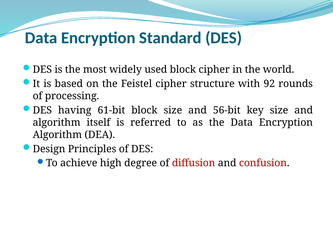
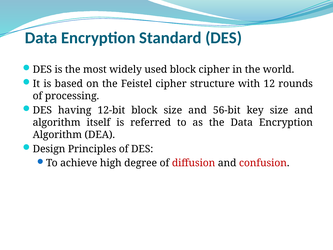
92: 92 -> 12
61-bit: 61-bit -> 12-bit
